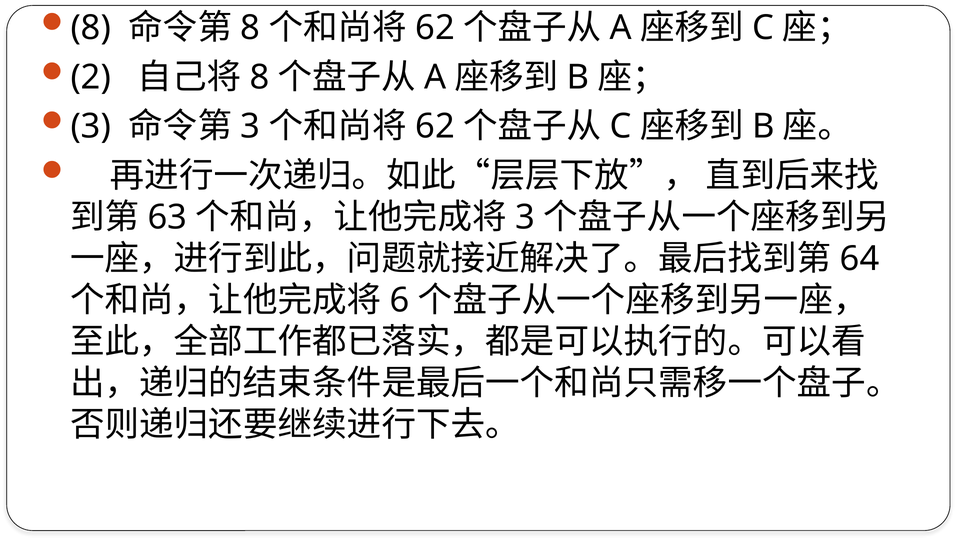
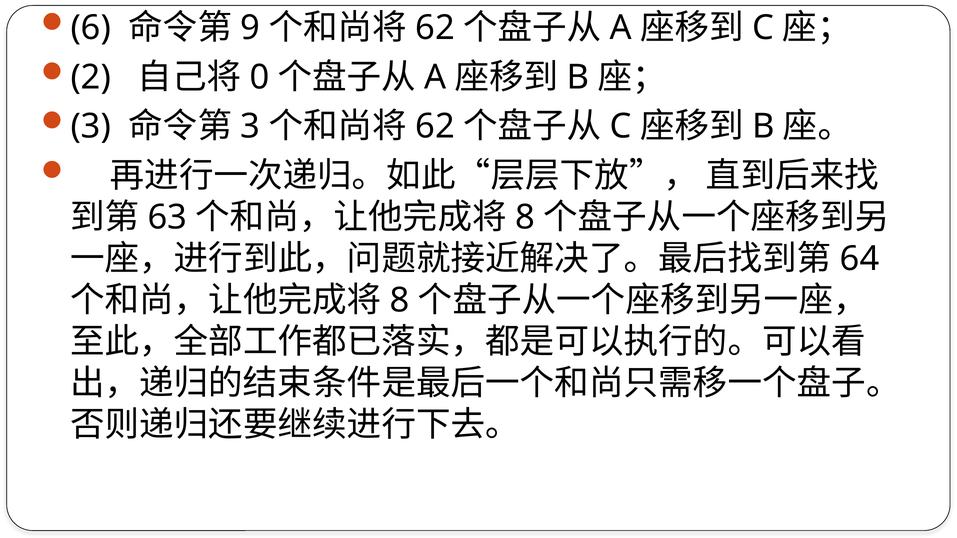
8 at (91, 28): 8 -> 6
8 at (250, 28): 8 -> 9
8 at (259, 77): 8 -> 0
3 at (525, 217): 3 -> 8
6 at (400, 300): 6 -> 8
